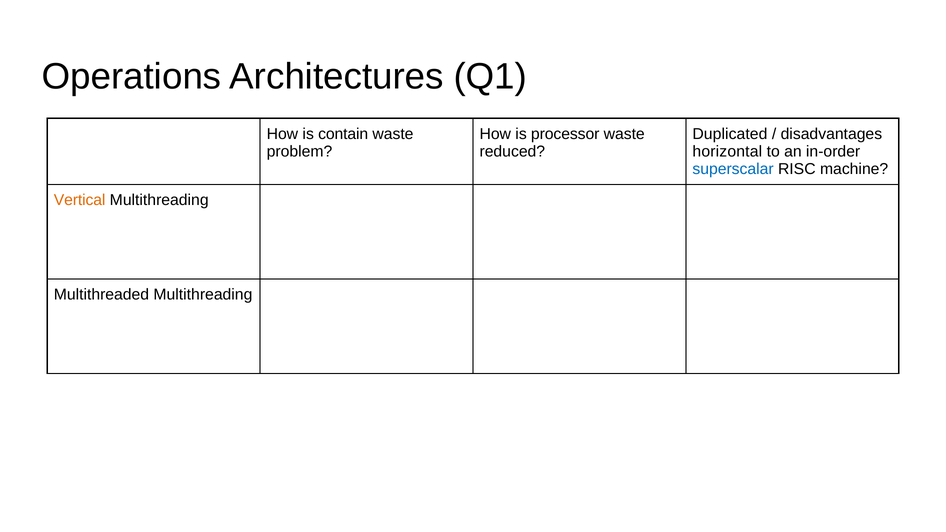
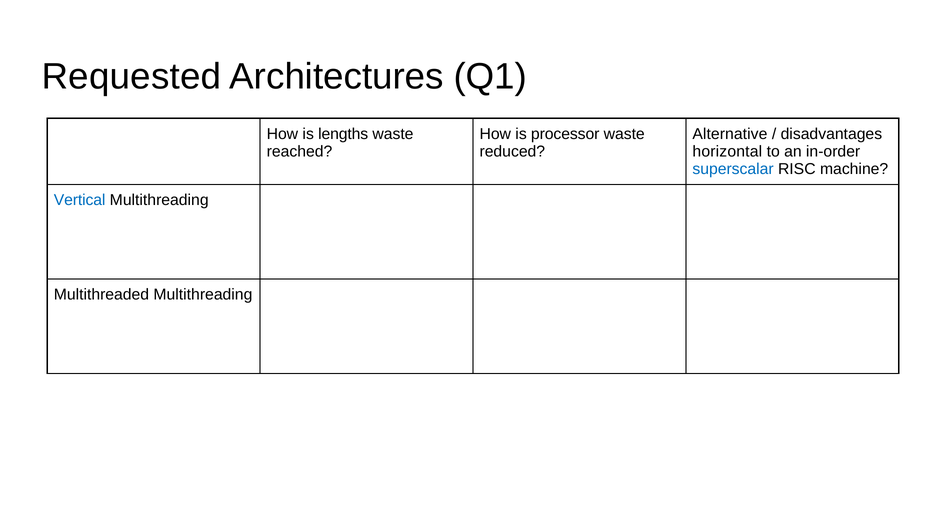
Operations: Operations -> Requested
contain: contain -> lengths
Duplicated: Duplicated -> Alternative
problem: problem -> reached
Vertical colour: orange -> blue
